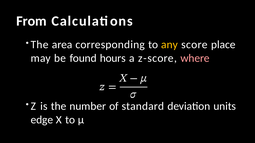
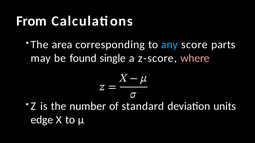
any colour: yellow -> light blue
place: place -> parts
hours: hours -> single
